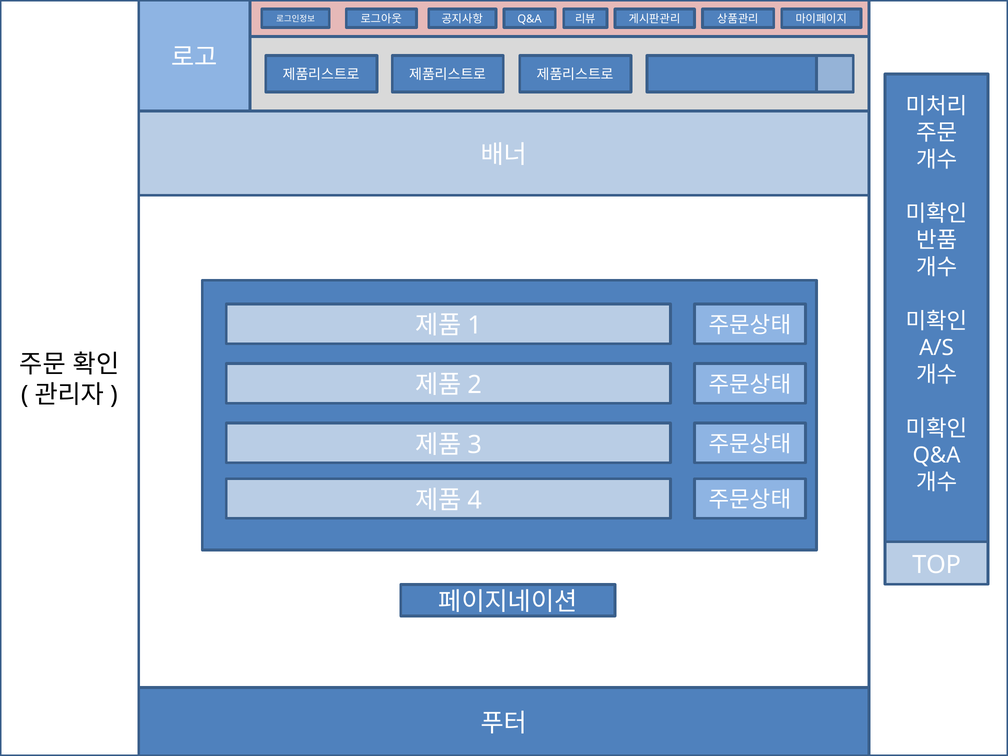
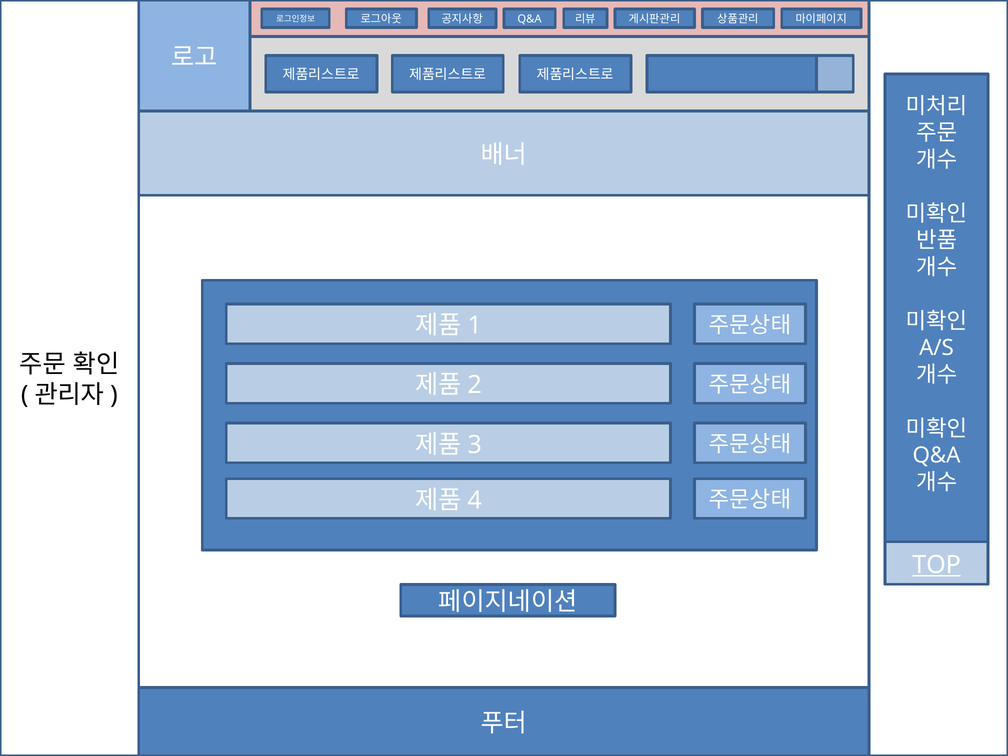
TOP underline: none -> present
